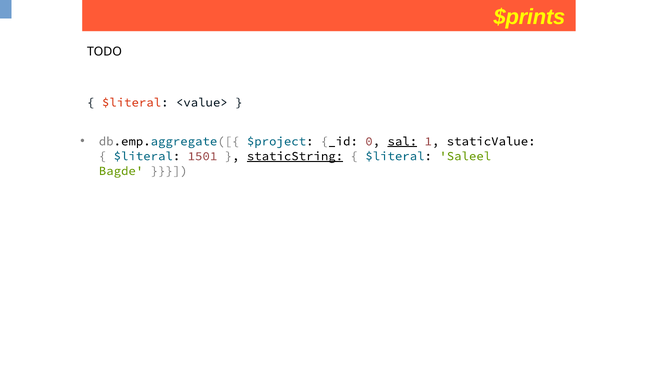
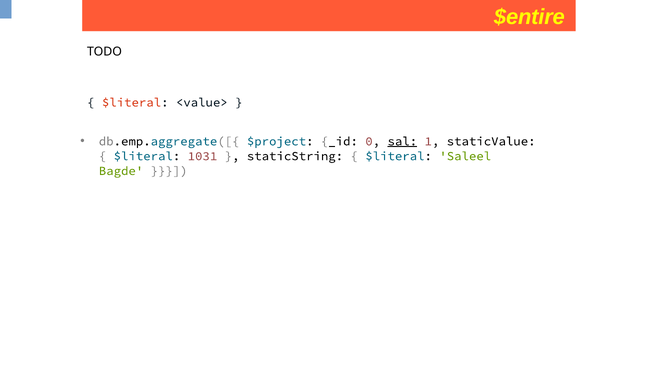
$prints: $prints -> $entire
1501: 1501 -> 1031
staticString underline: present -> none
